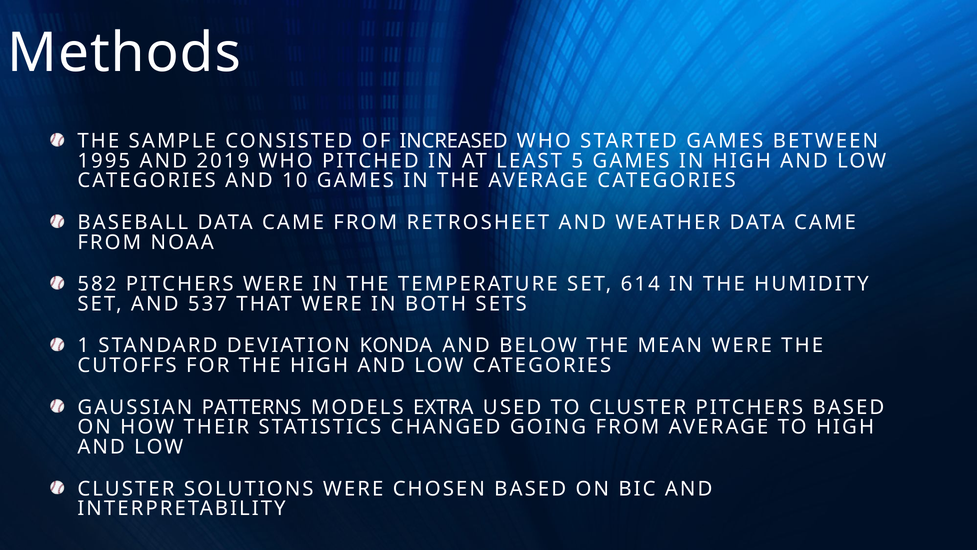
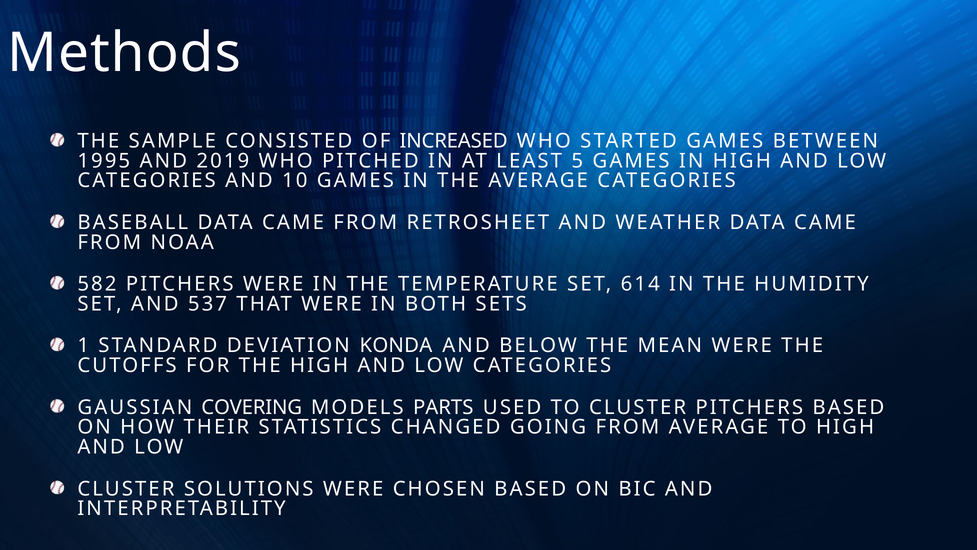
PATTERNS: PATTERNS -> COVERING
EXTRA: EXTRA -> PARTS
